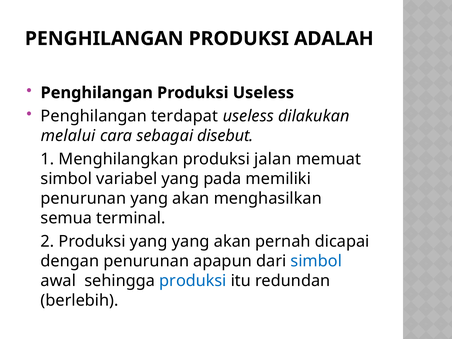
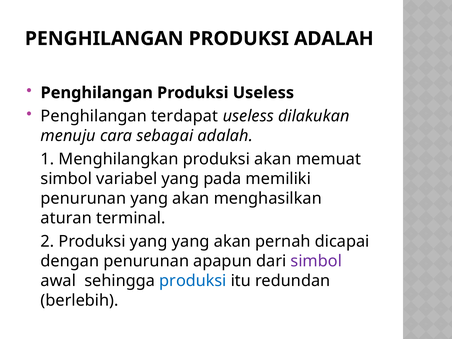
melalui: melalui -> menuju
sebagai disebut: disebut -> adalah
produksi jalan: jalan -> akan
semua: semua -> aturan
simbol at (316, 261) colour: blue -> purple
